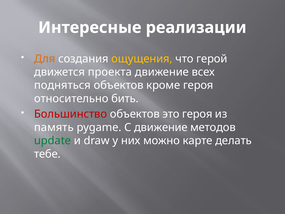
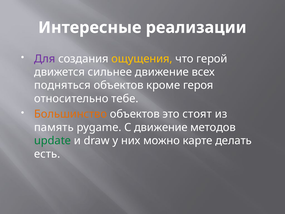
Для colour: orange -> purple
проекта: проекта -> сильнее
бить: бить -> тебе
Большинство colour: red -> orange
это героя: героя -> стоят
тебе: тебе -> есть
